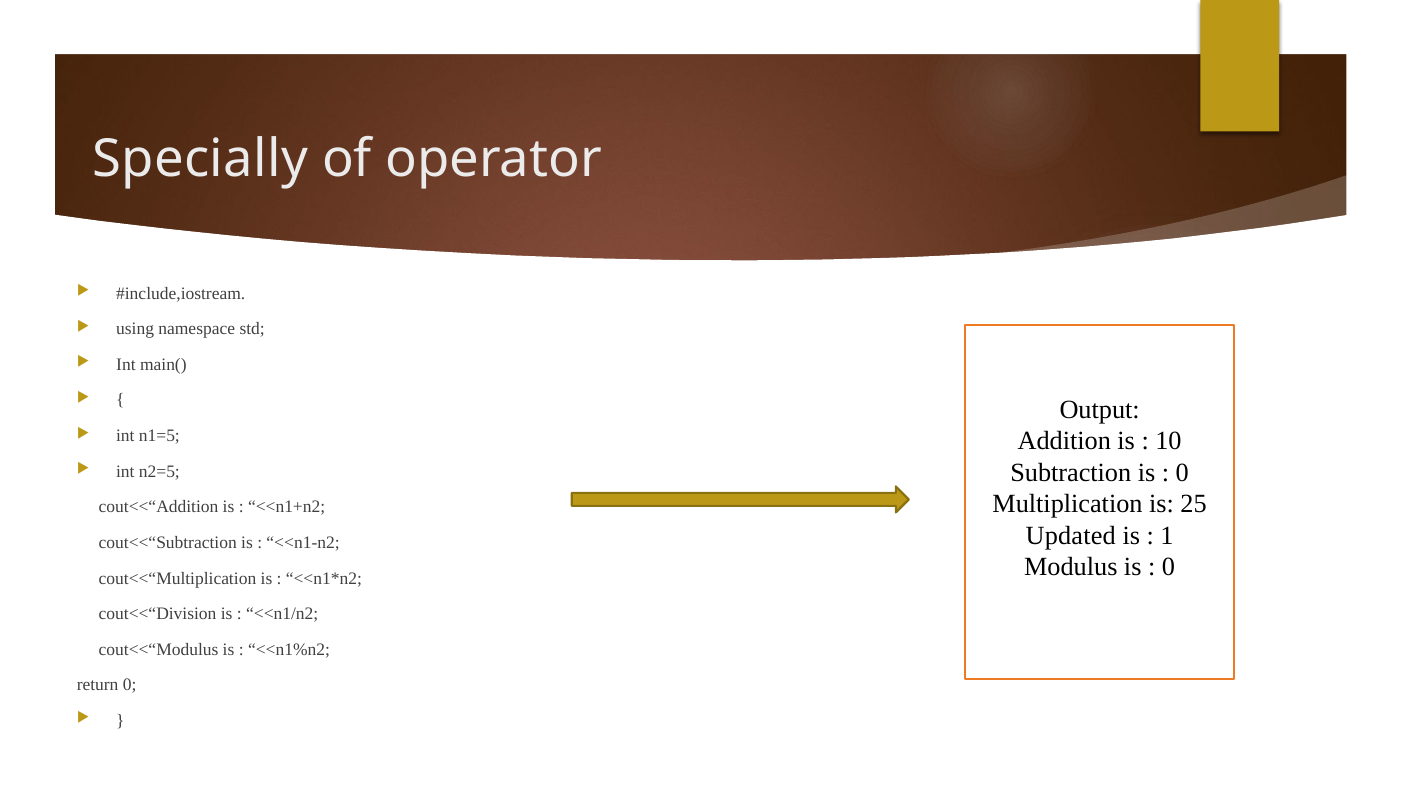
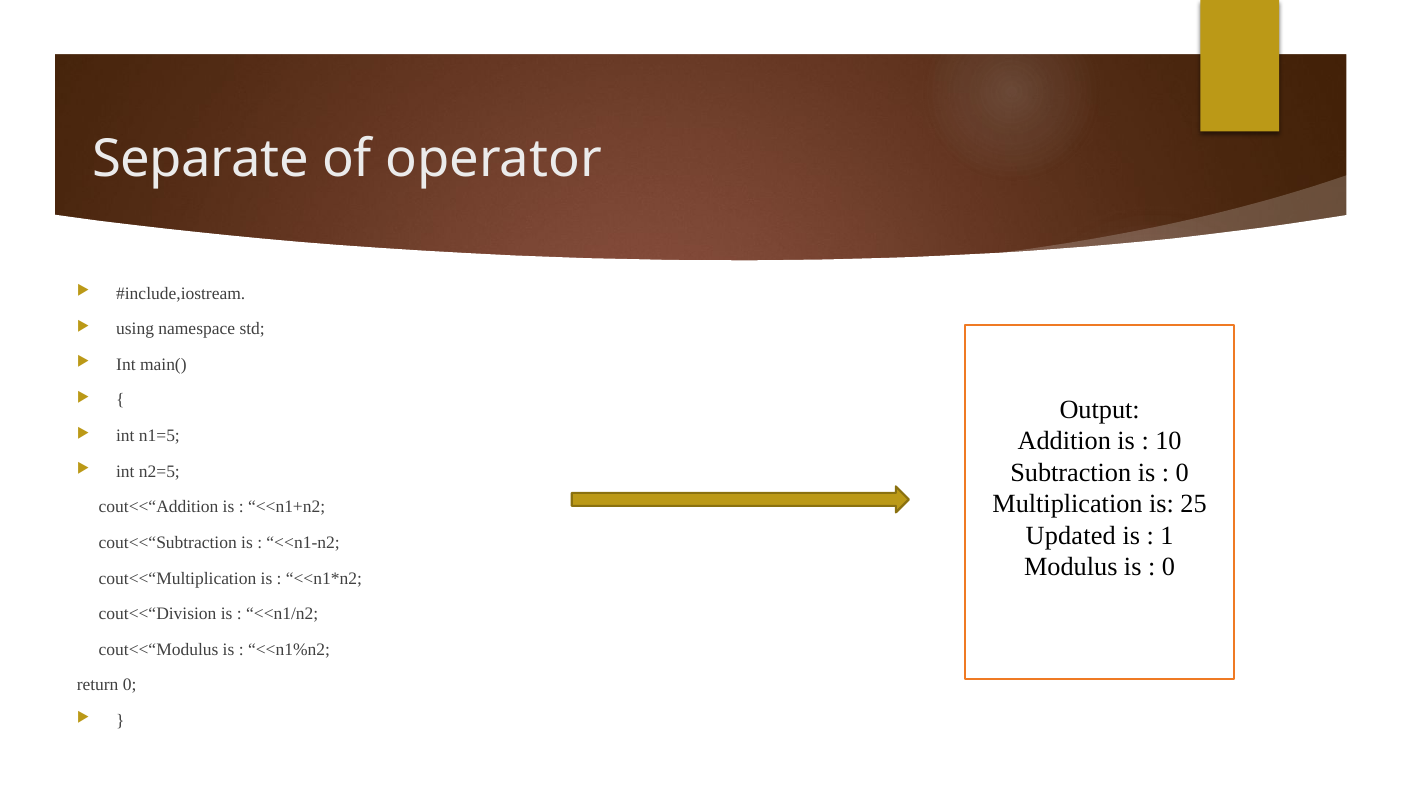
Specially: Specially -> Separate
